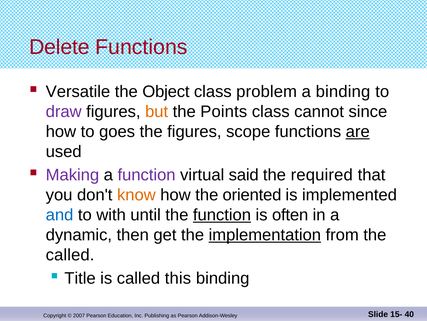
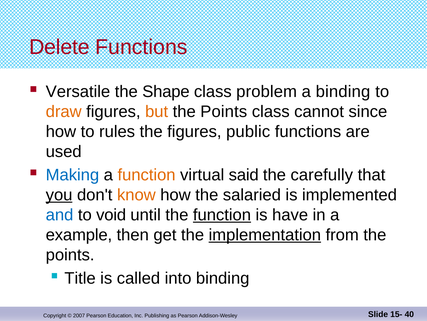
Object: Object -> Shape
draw colour: purple -> orange
goes: goes -> rules
scope: scope -> public
are underline: present -> none
Making colour: purple -> blue
function at (147, 175) colour: purple -> orange
required: required -> carefully
you underline: none -> present
oriented: oriented -> salaried
with: with -> void
often: often -> have
dynamic: dynamic -> example
called at (70, 254): called -> points
this: this -> into
